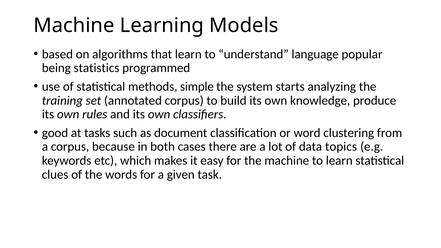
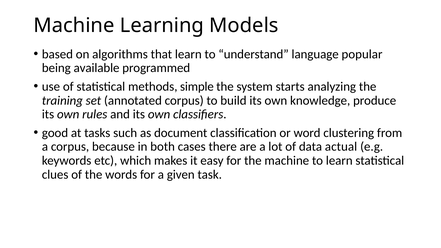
statistics: statistics -> available
topics: topics -> actual
